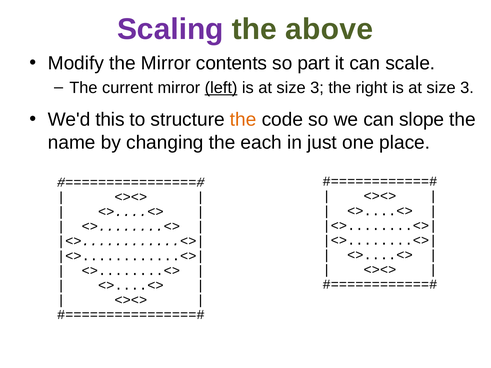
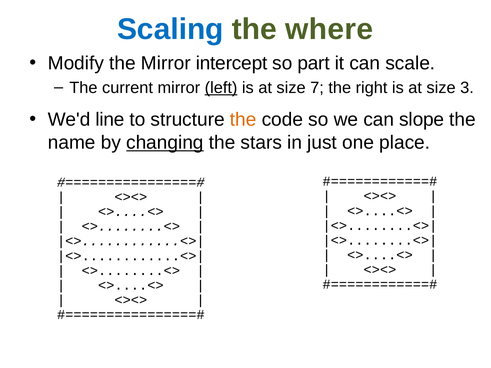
Scaling colour: purple -> blue
above: above -> where
contents: contents -> intercept
3 at (317, 88): 3 -> 7
this: this -> line
changing underline: none -> present
each: each -> stars
